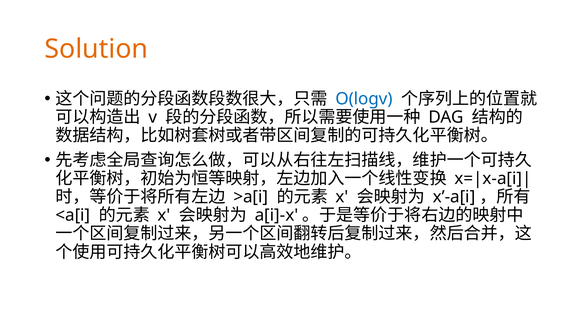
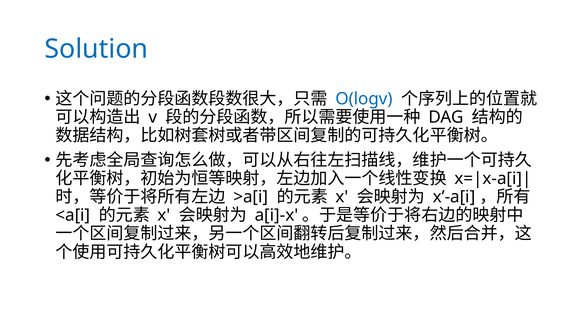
Solution colour: orange -> blue
